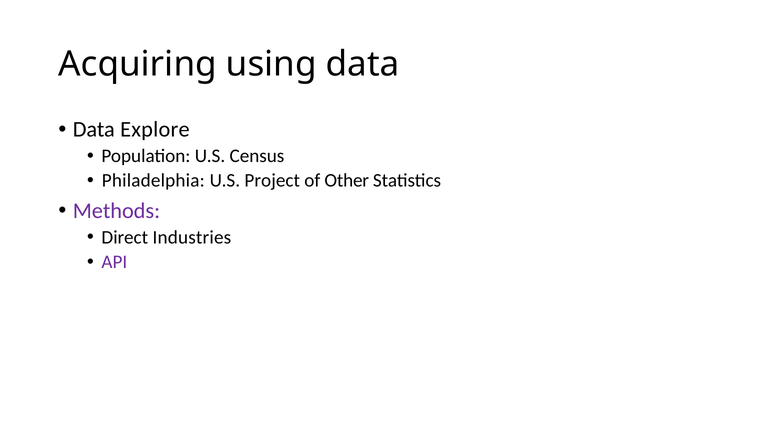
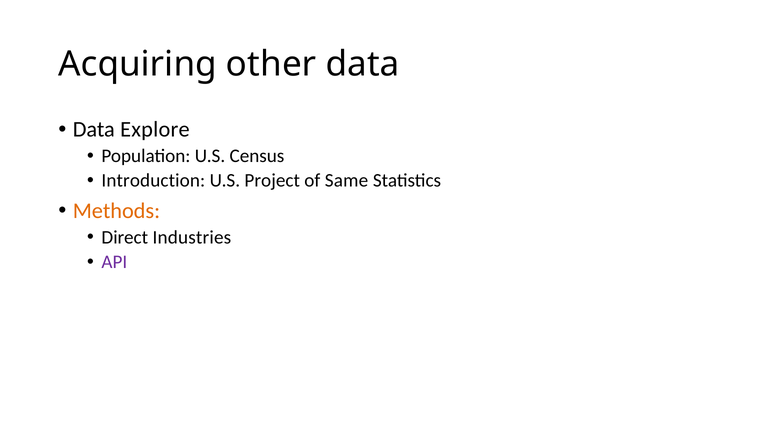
using: using -> other
Philadelphia: Philadelphia -> Introduction
Other: Other -> Same
Methods colour: purple -> orange
